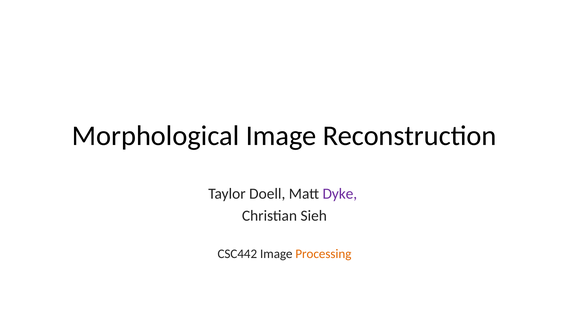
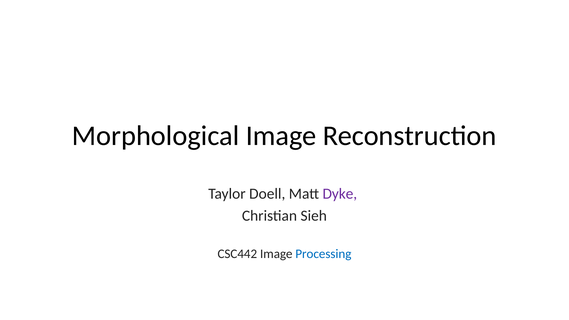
Processing colour: orange -> blue
